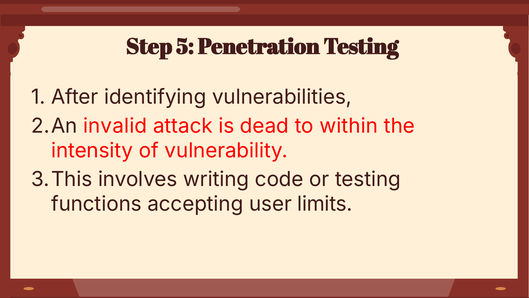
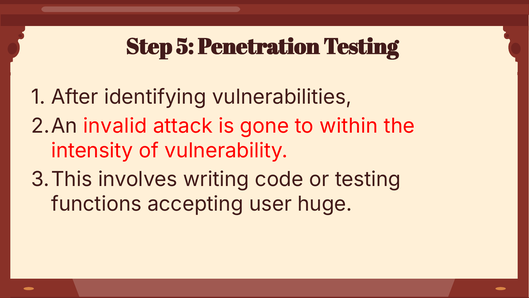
dead: dead -> gone
limits: limits -> huge
